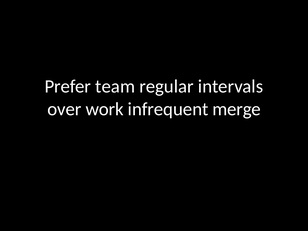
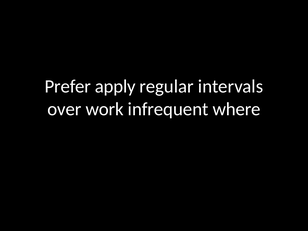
team: team -> apply
merge: merge -> where
